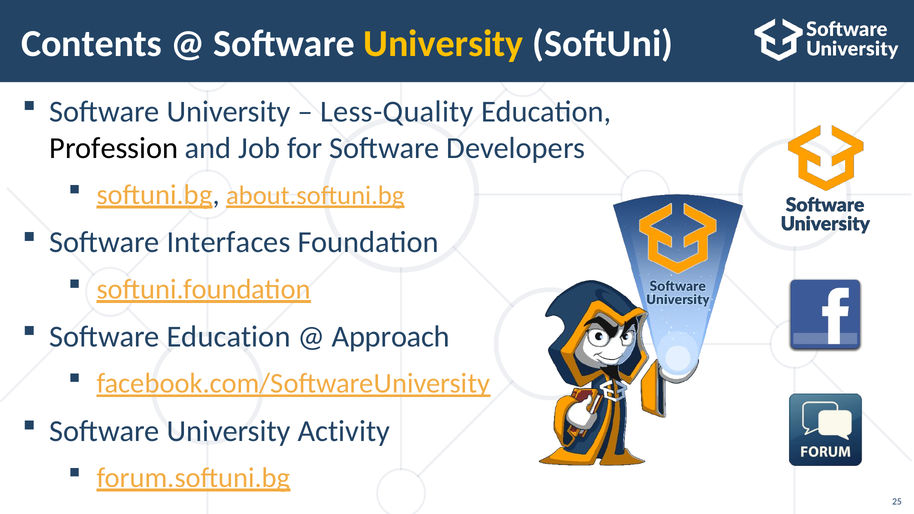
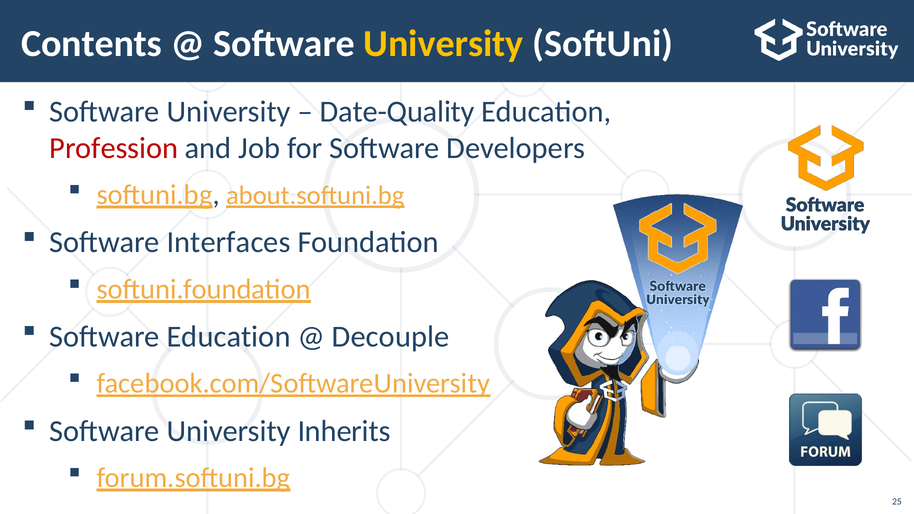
Less-Quality: Less-Quality -> Date-Quality
Profession colour: black -> red
Approach: Approach -> Decouple
Activity: Activity -> Inherits
